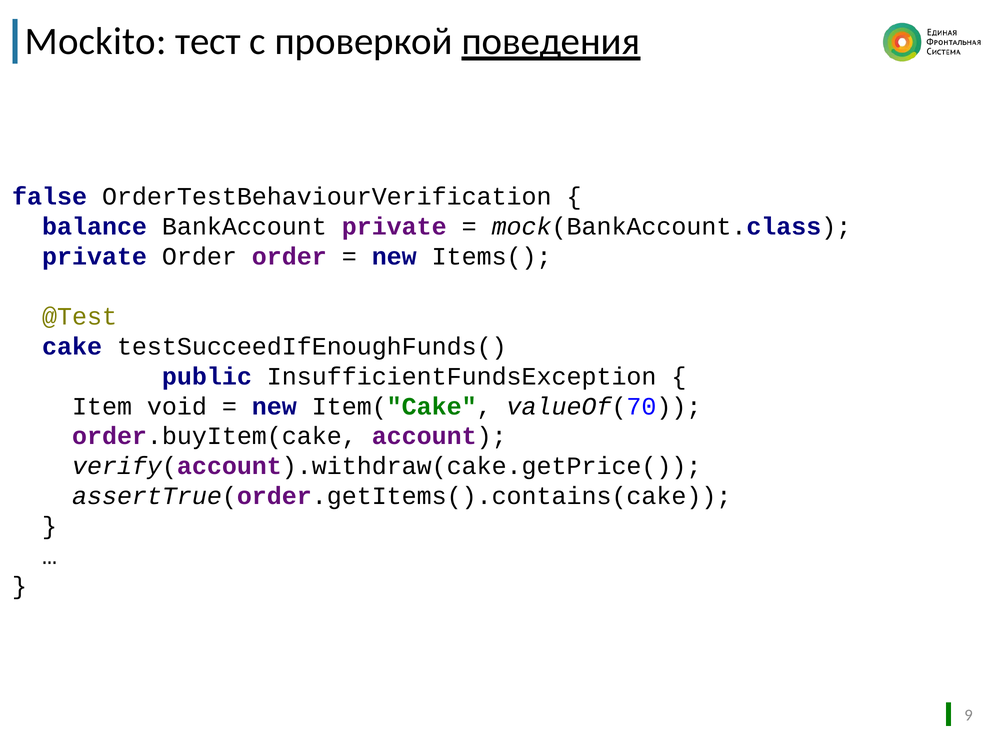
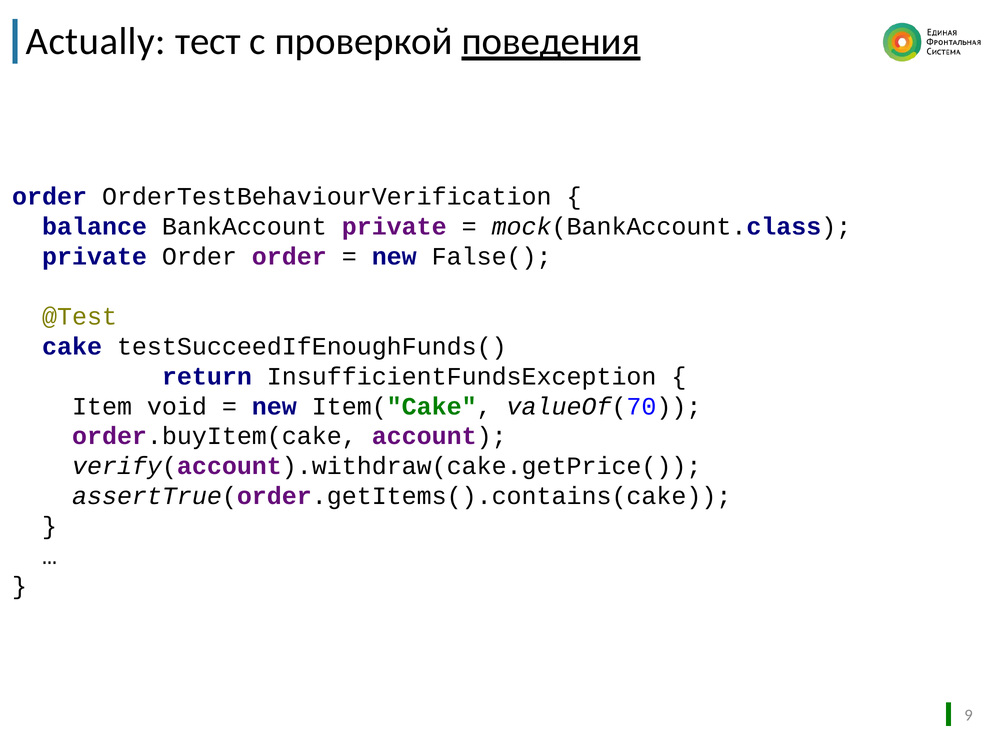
Mockito: Mockito -> Actually
false at (50, 197): false -> order
Items(: Items( -> False(
public: public -> return
